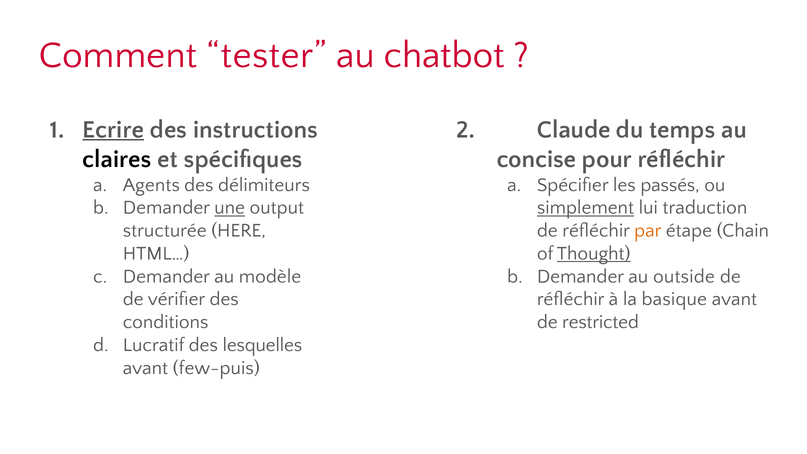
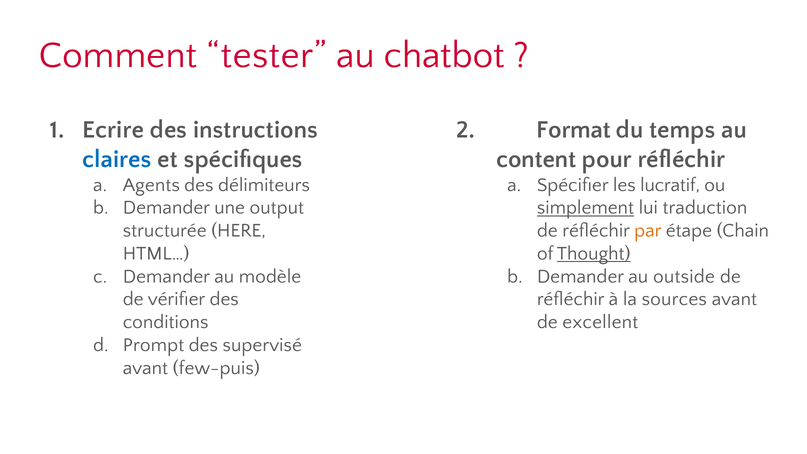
Ecrire underline: present -> none
Claude: Claude -> Format
claires colour: black -> blue
concise: concise -> content
passés: passés -> lucratif
une underline: present -> none
basique: basique -> sources
restricted: restricted -> excellent
Lucratif: Lucratif -> Prompt
lesquelles: lesquelles -> supervisé
